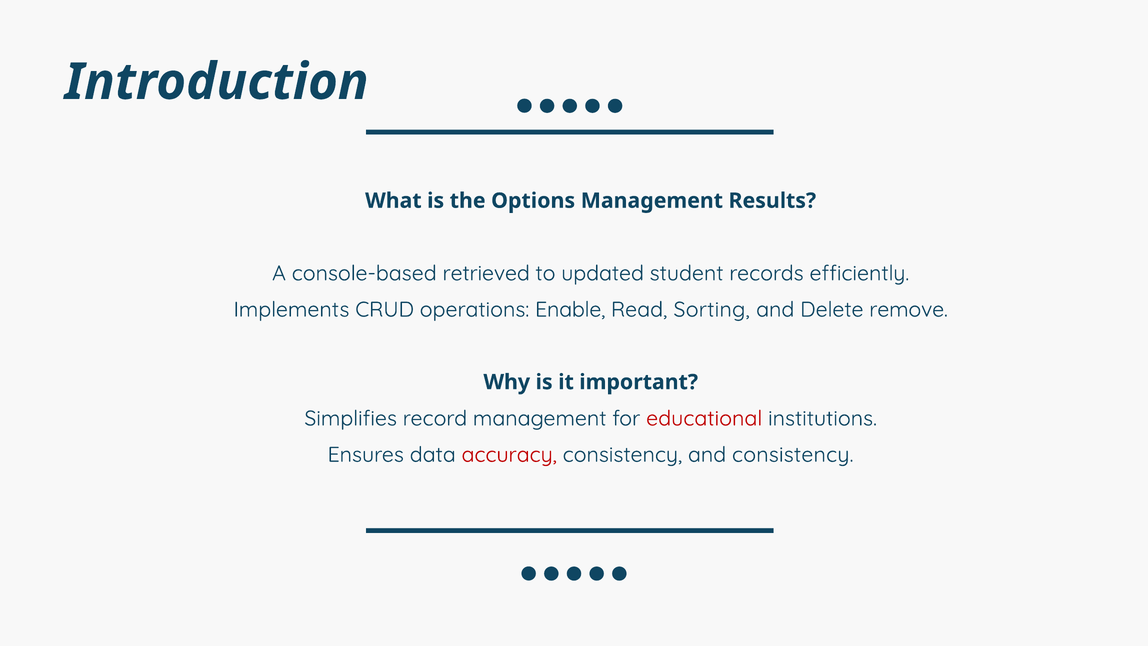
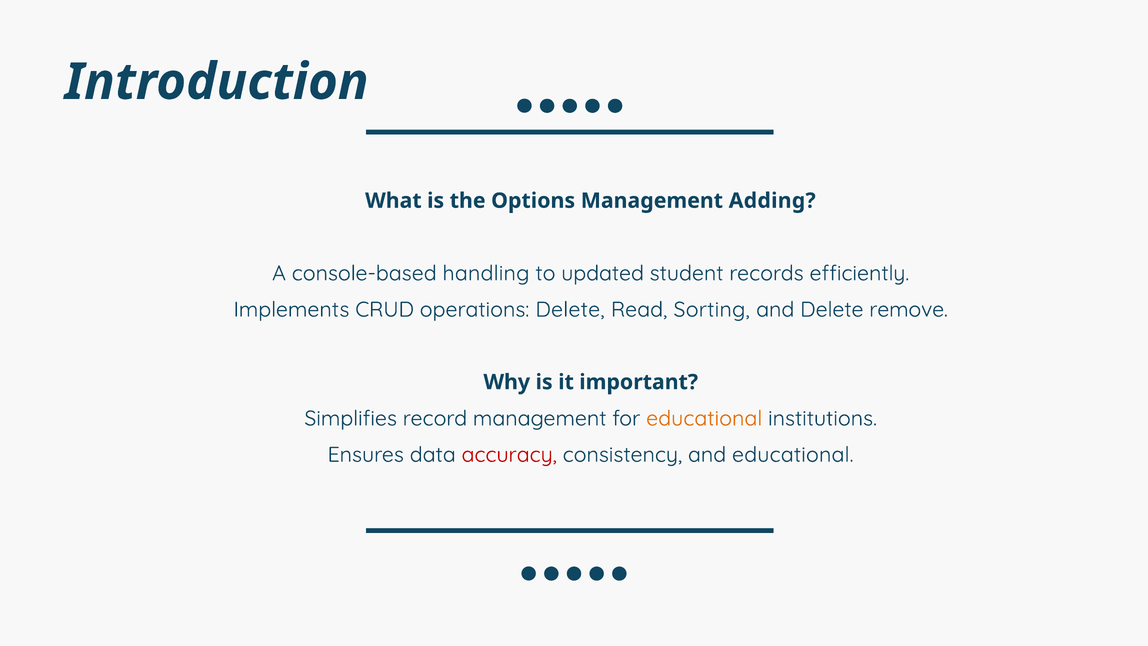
Results: Results -> Adding
retrieved: retrieved -> handling
operations Enable: Enable -> Delete
educational at (704, 418) colour: red -> orange
and consistency: consistency -> educational
